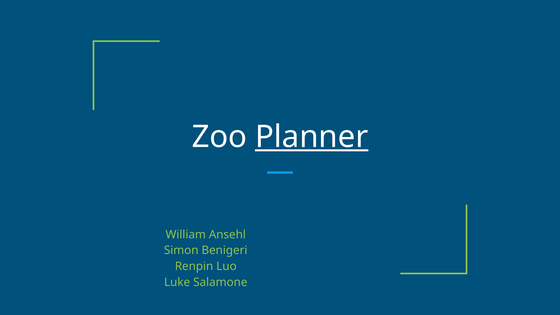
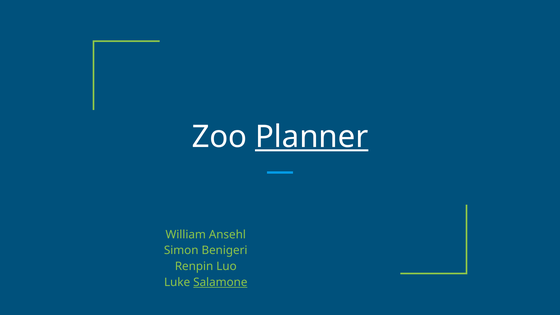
Salamone underline: none -> present
